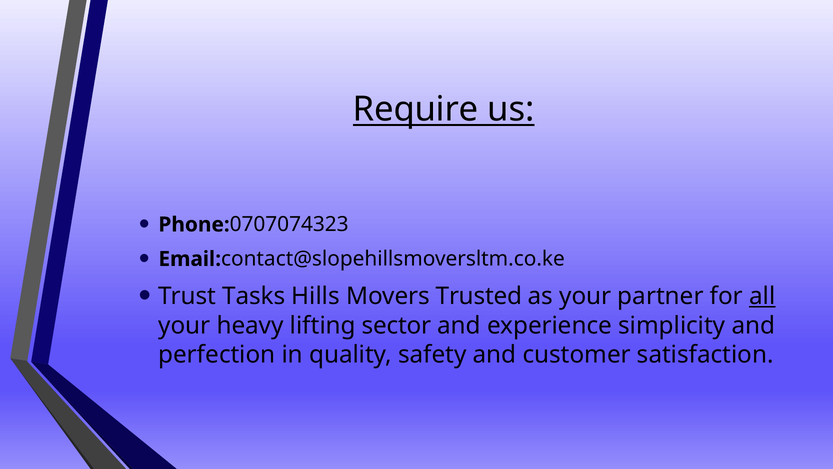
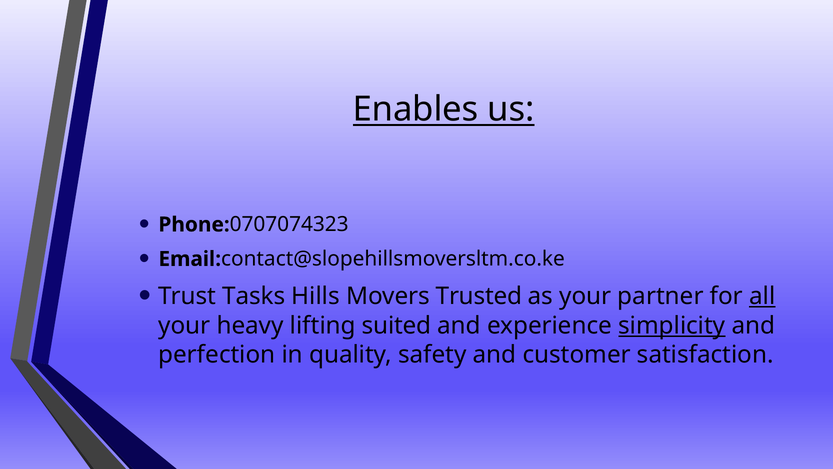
Require: Require -> Enables
sector: sector -> suited
simplicity underline: none -> present
